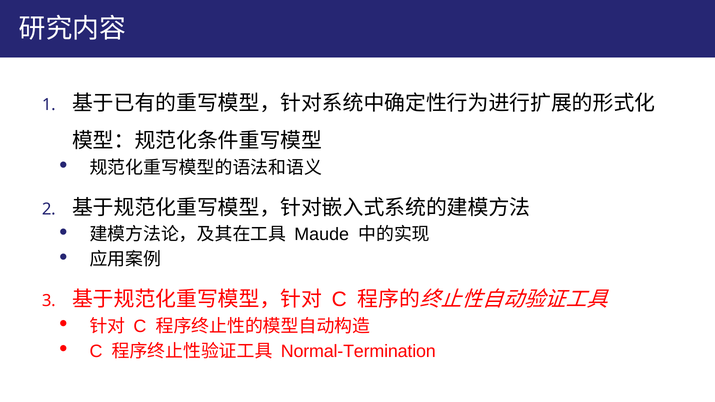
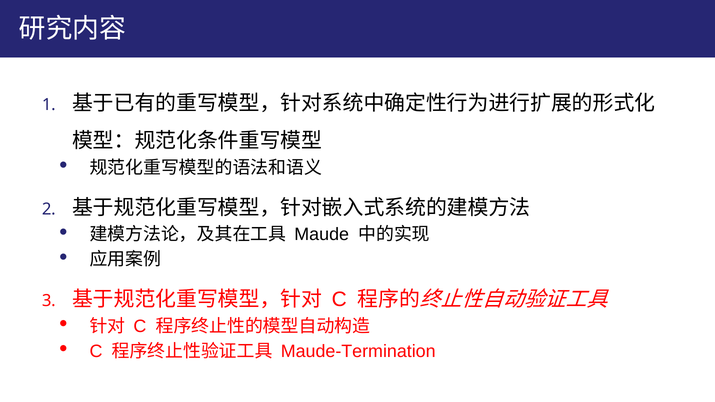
Normal-Termination: Normal-Termination -> Maude-Termination
